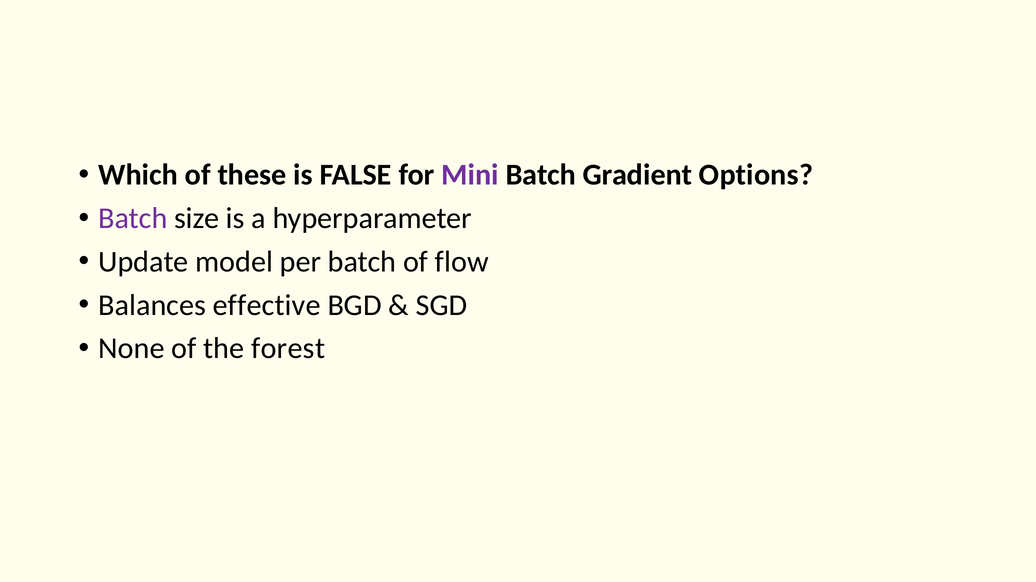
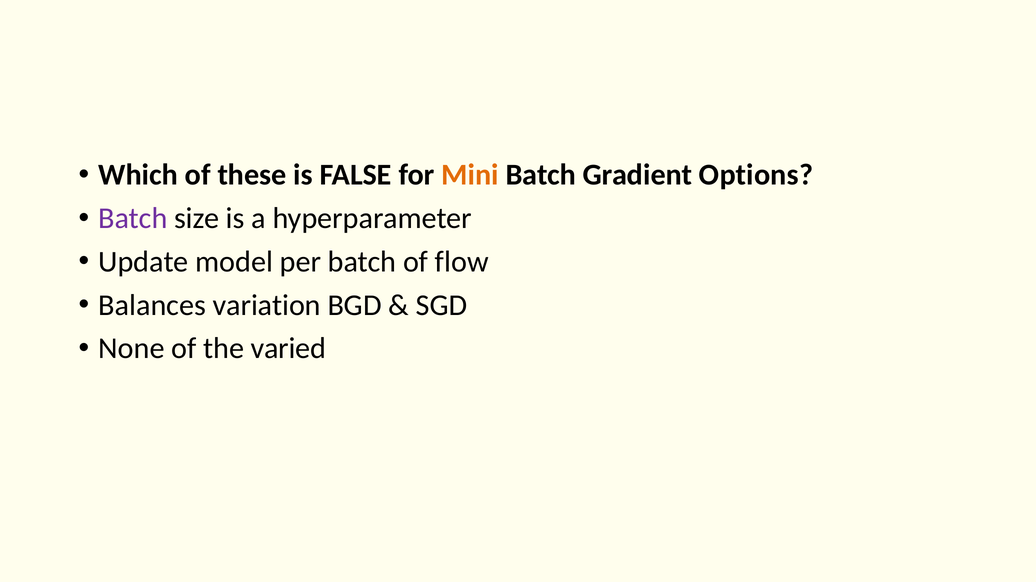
Mini colour: purple -> orange
effective: effective -> variation
forest: forest -> varied
